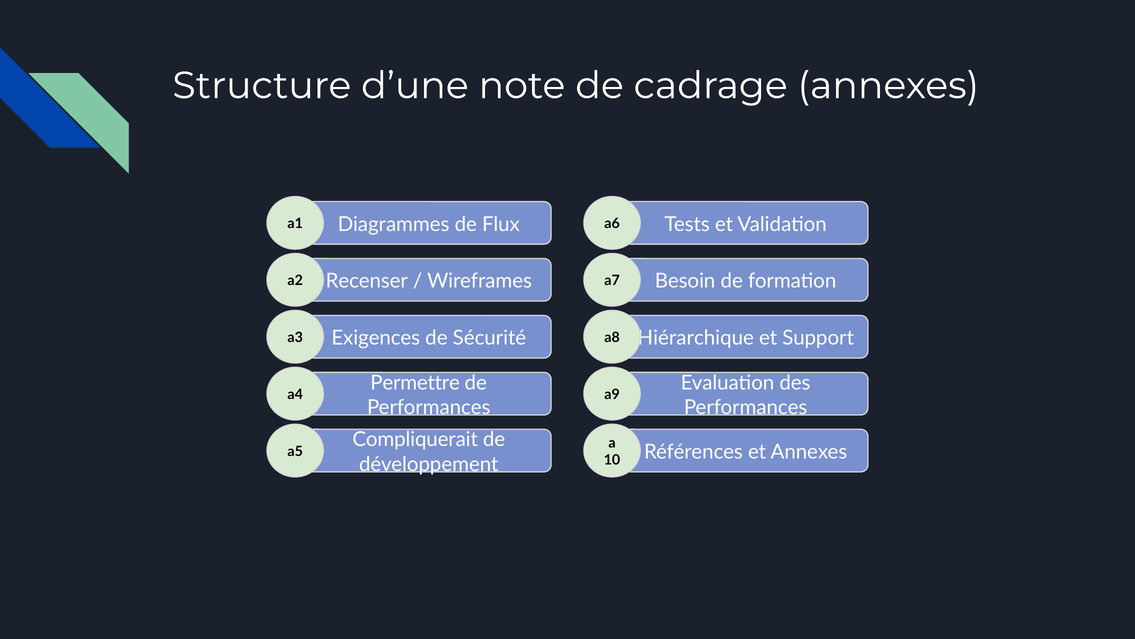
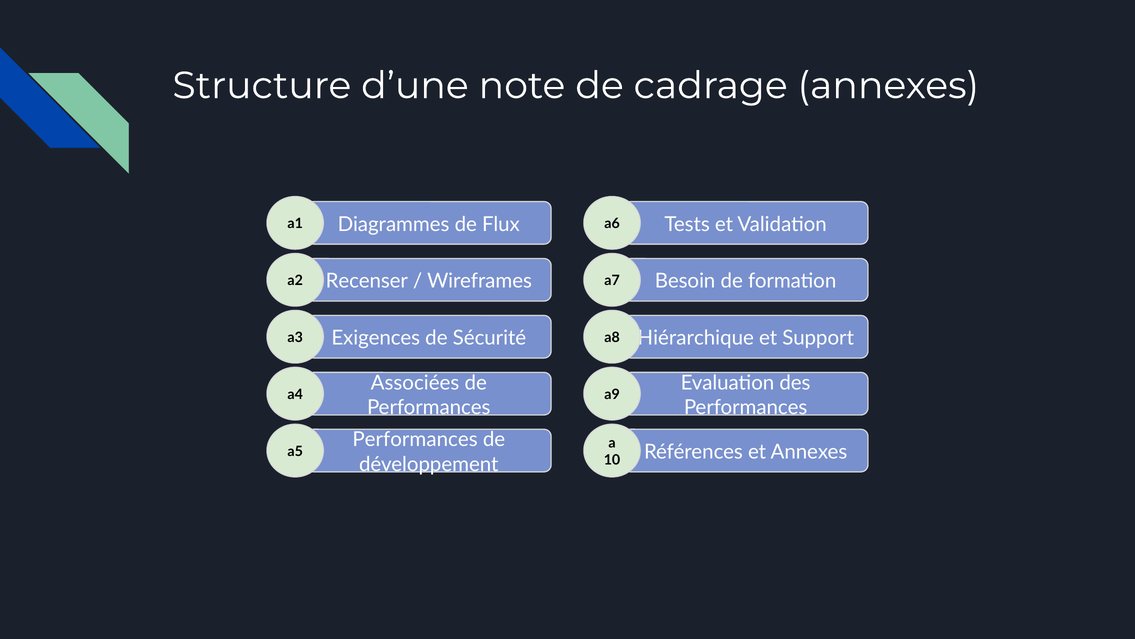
Permettre: Permettre -> Associées
Compliquerait at (415, 439): Compliquerait -> Performances
